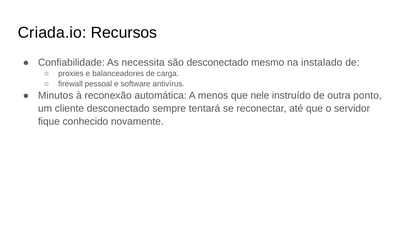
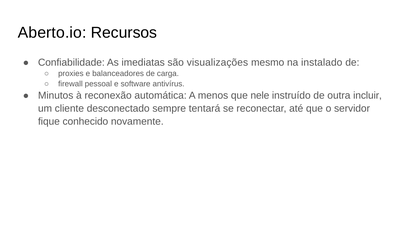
Criada.io: Criada.io -> Aberto.io
necessita: necessita -> imediatas
são desconectado: desconectado -> visualizações
ponto: ponto -> incluir
